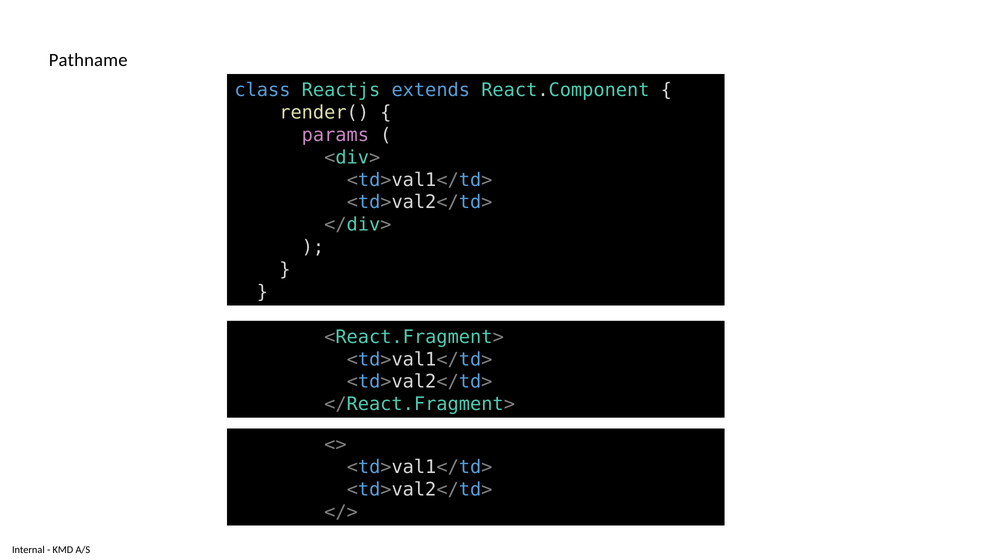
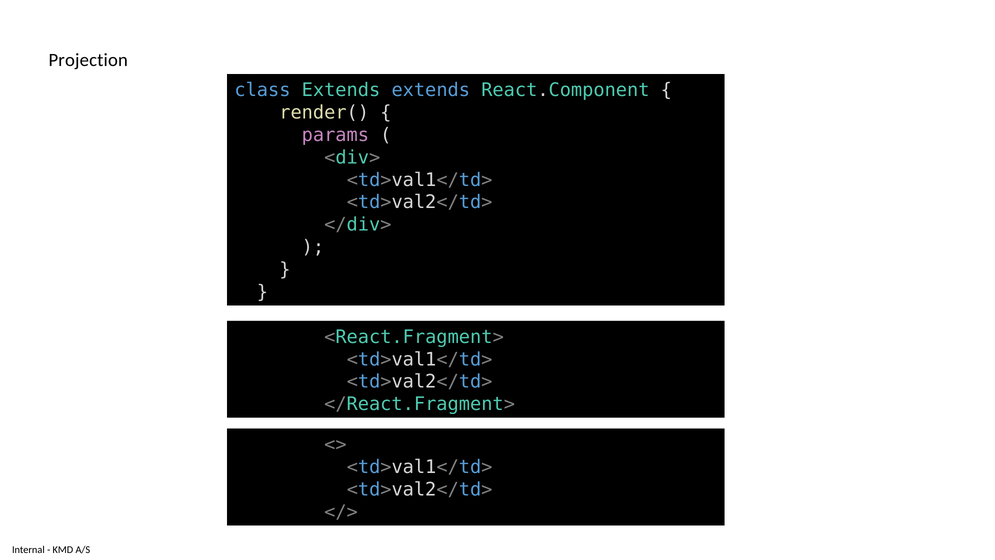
Pathname: Pathname -> Projection
class Reactjs: Reactjs -> Extends
